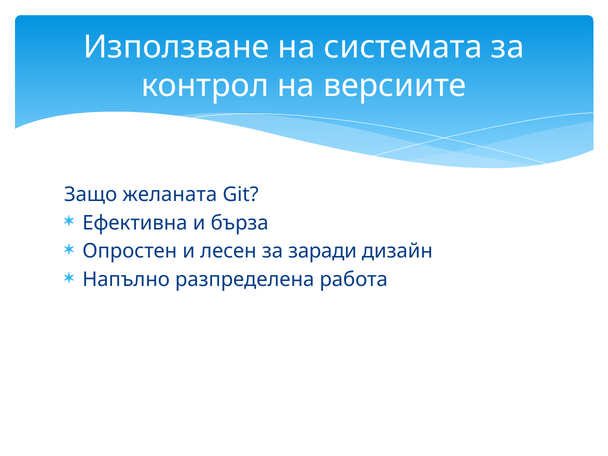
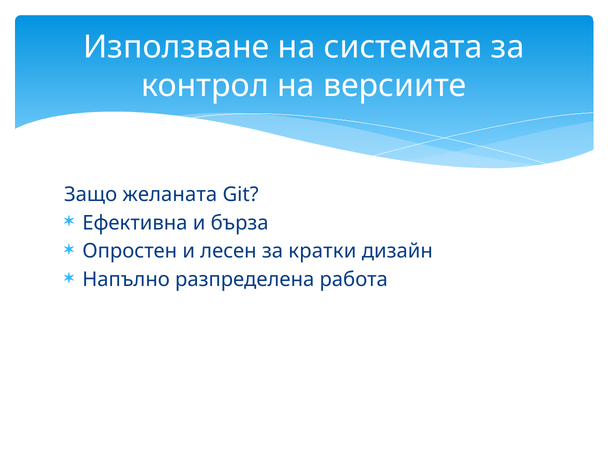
заради: заради -> кратки
